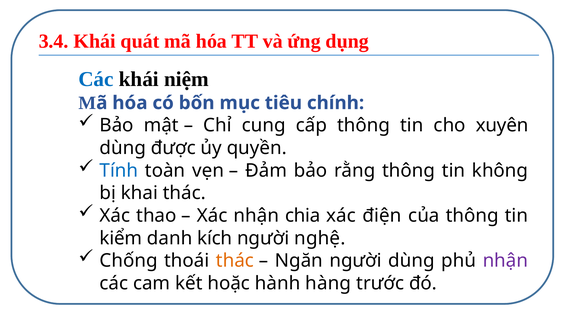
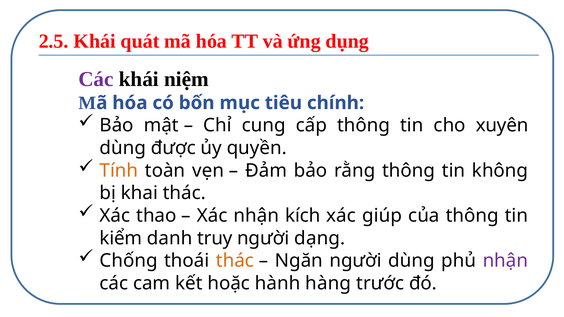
3.4: 3.4 -> 2.5
Các at (96, 79) colour: blue -> purple
Tính colour: blue -> orange
chia: chia -> kích
điện: điện -> giúp
kích: kích -> truy
nghệ: nghệ -> dạng
